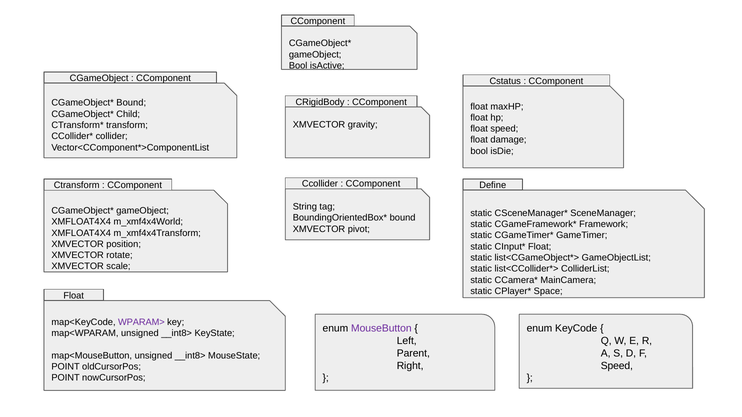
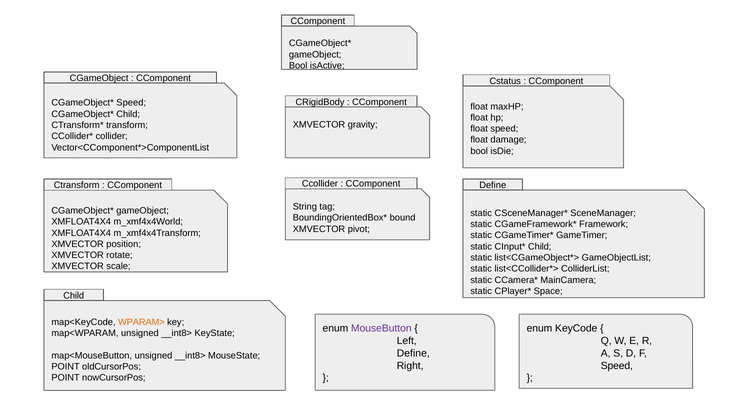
Bound at (131, 103): Bound -> Speed
Float at (540, 247): Float -> Child
Float at (74, 296): Float -> Child
WPARAM> colour: purple -> orange
Parent at (413, 354): Parent -> Define
